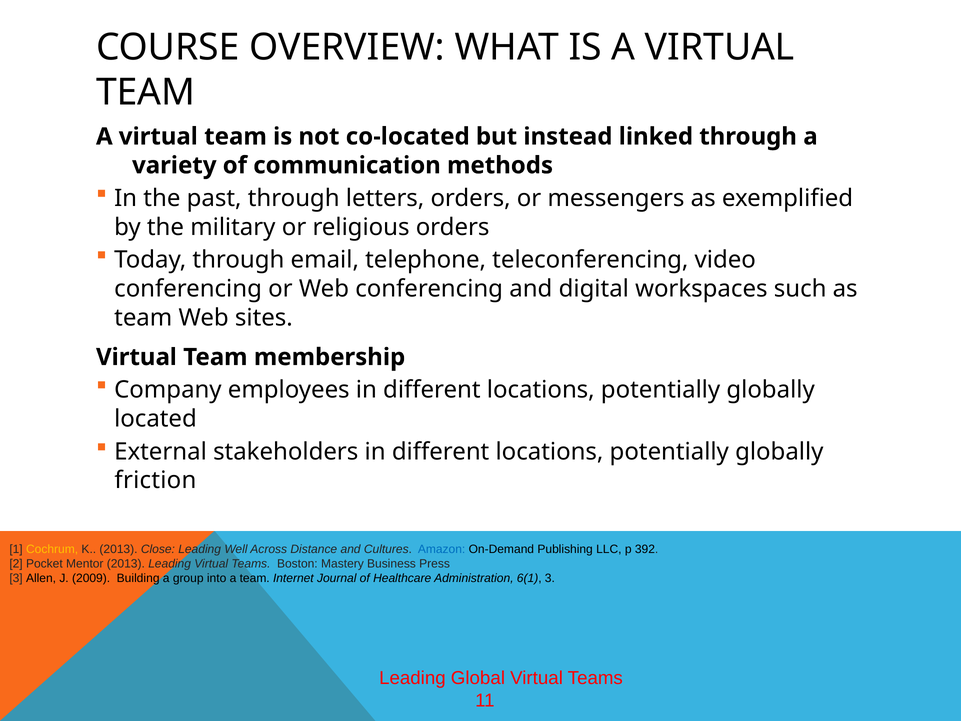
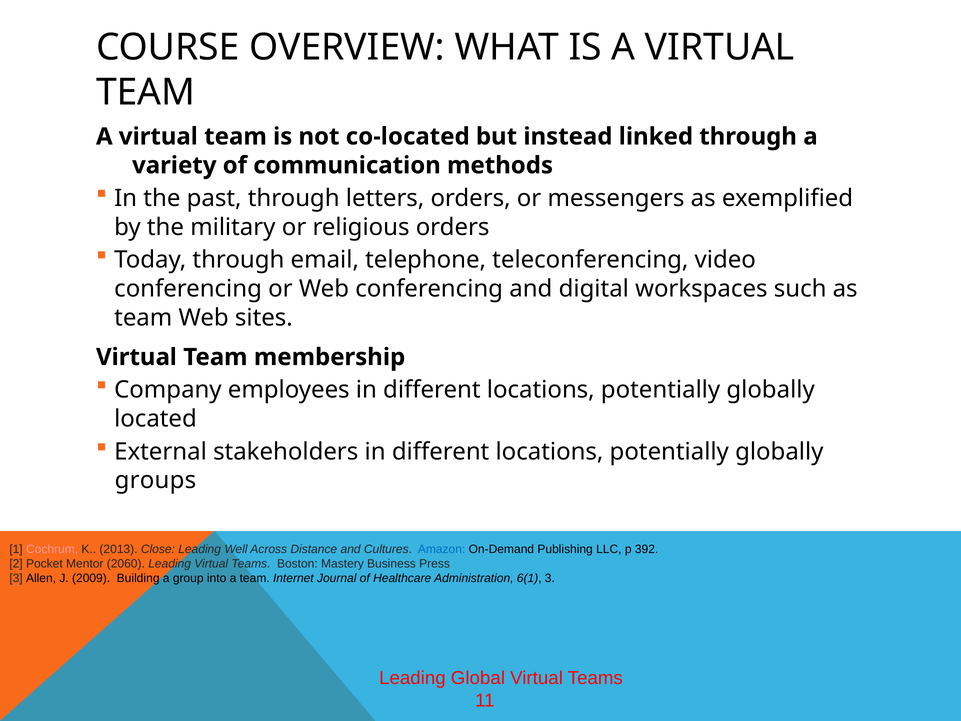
friction: friction -> groups
Cochrum colour: yellow -> pink
Mentor 2013: 2013 -> 2060
